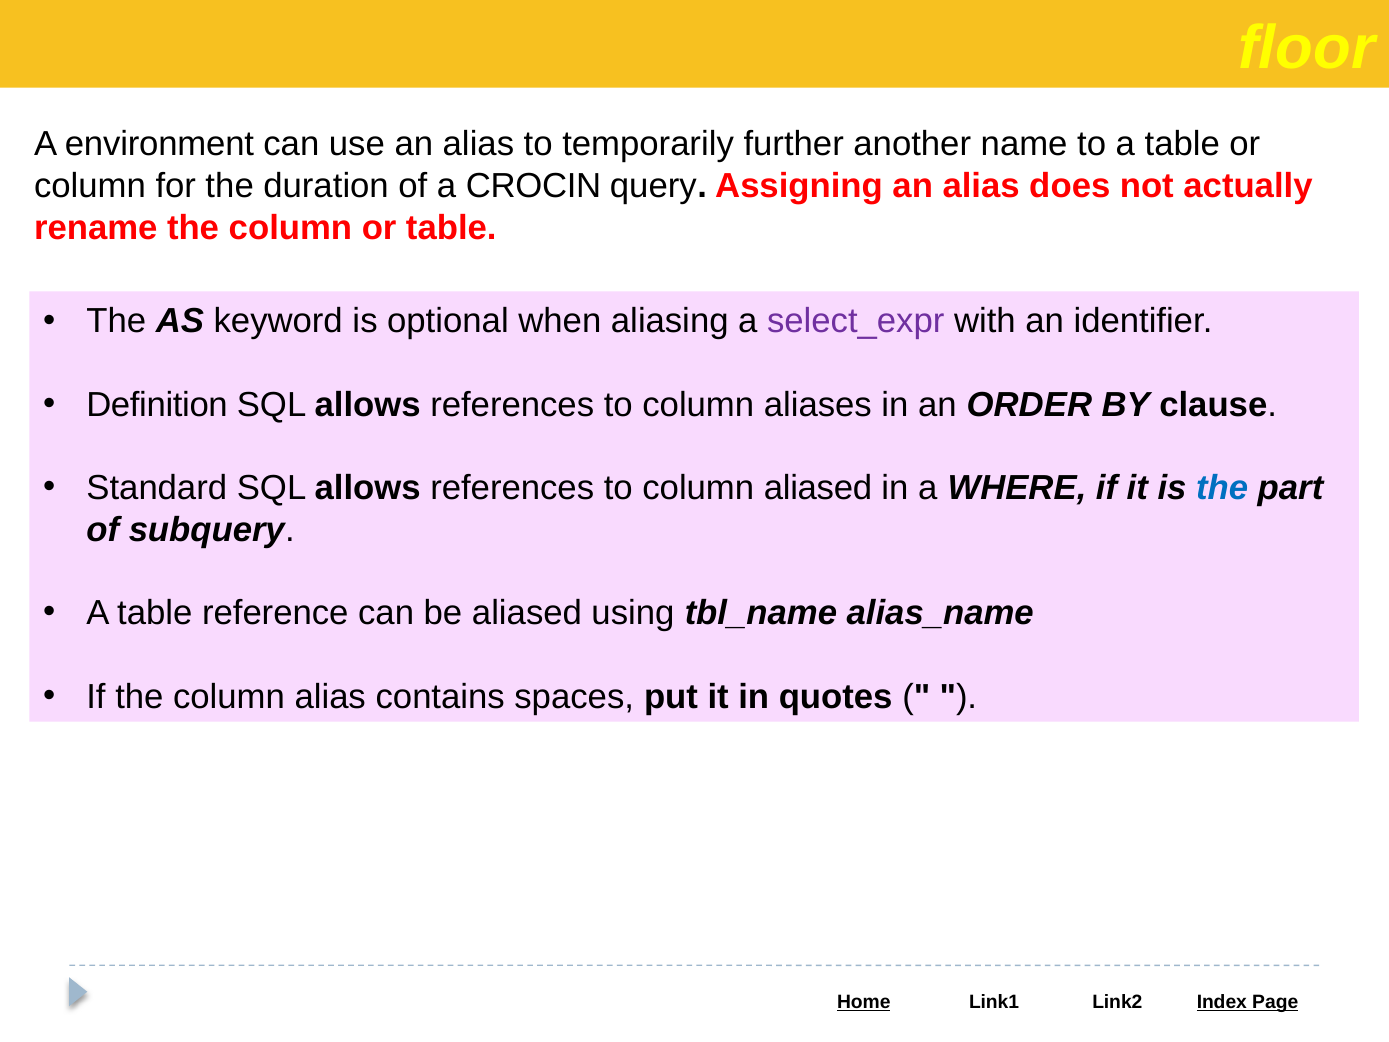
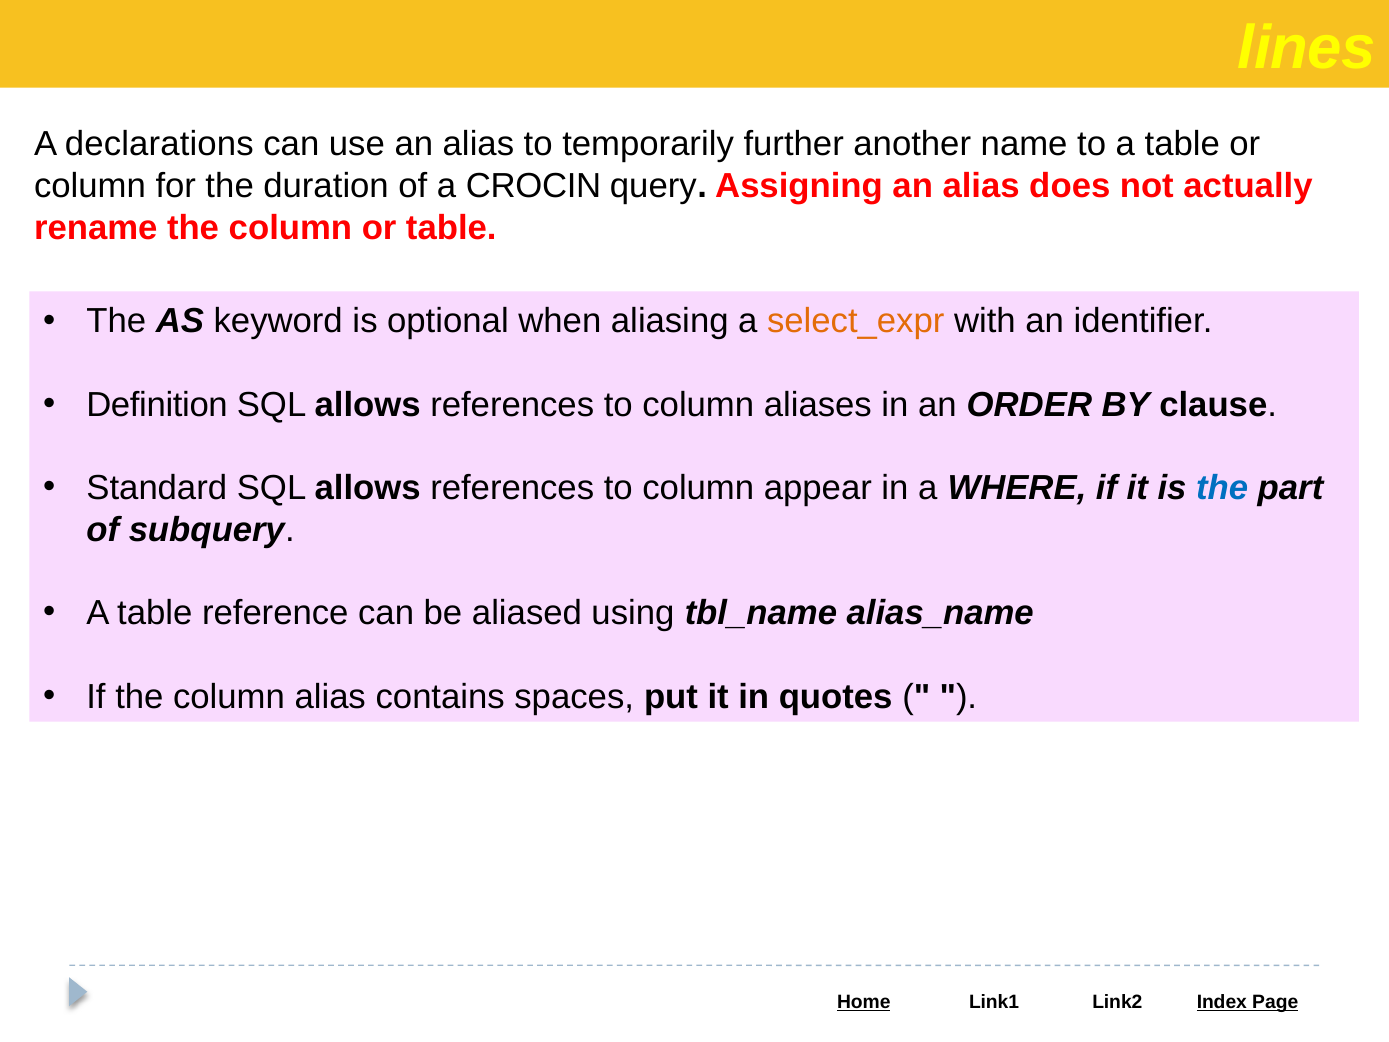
floor: floor -> lines
environment: environment -> declarations
select_expr colour: purple -> orange
column aliased: aliased -> appear
